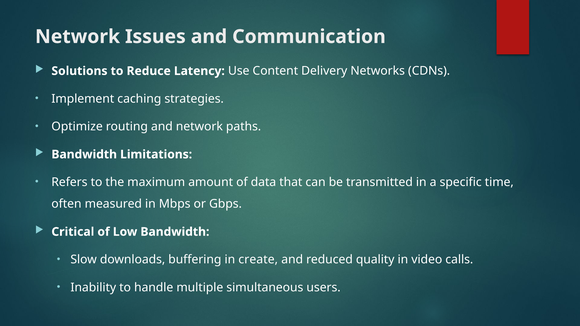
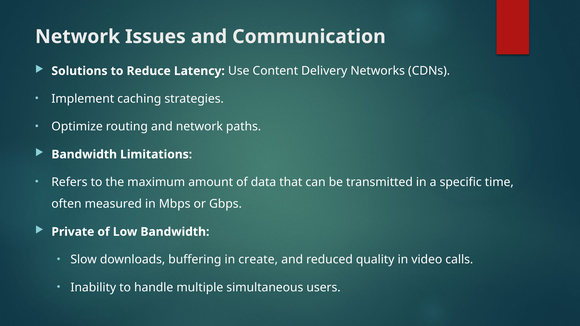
Critical: Critical -> Private
